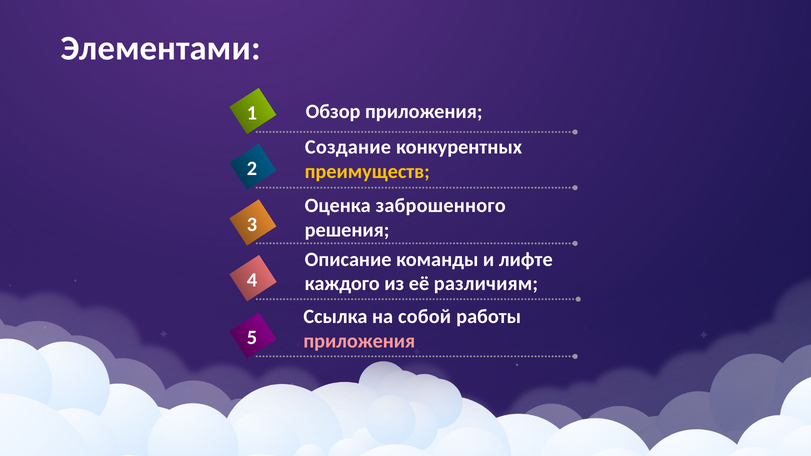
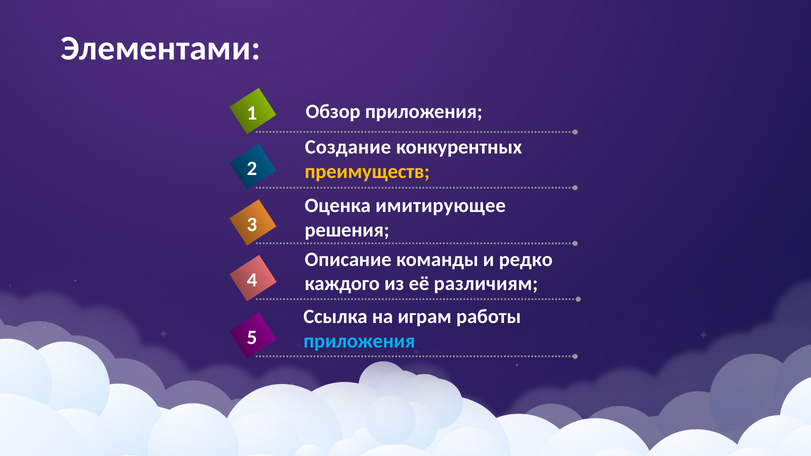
заброшенного: заброшенного -> имитирующее
лифте: лифте -> редко
собой: собой -> играм
приложения at (359, 341) colour: pink -> light blue
